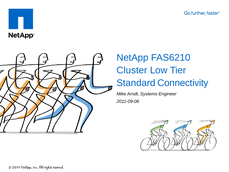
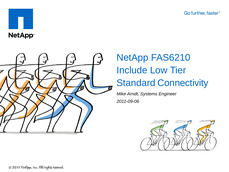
Cluster: Cluster -> Include
